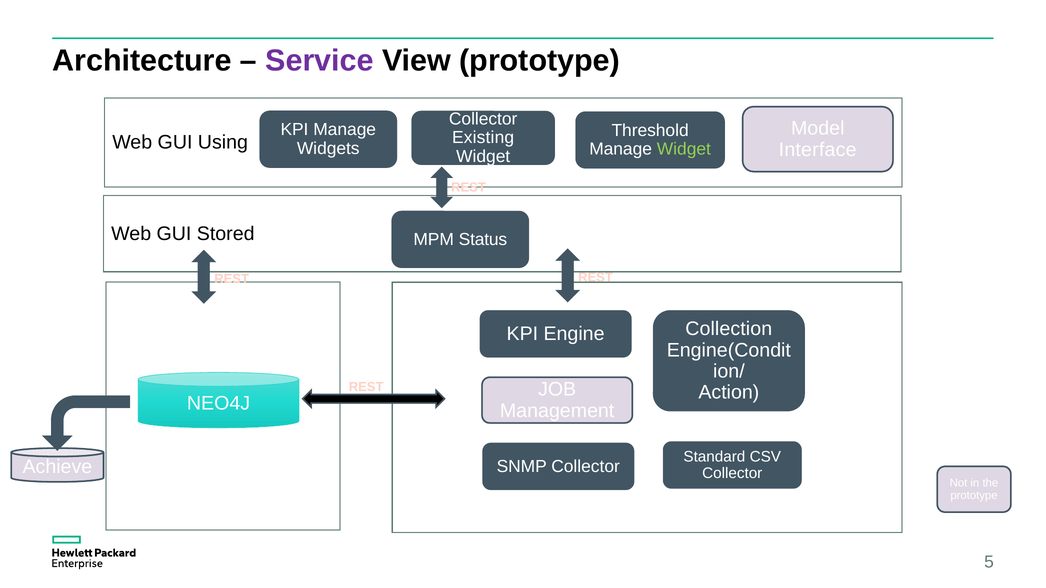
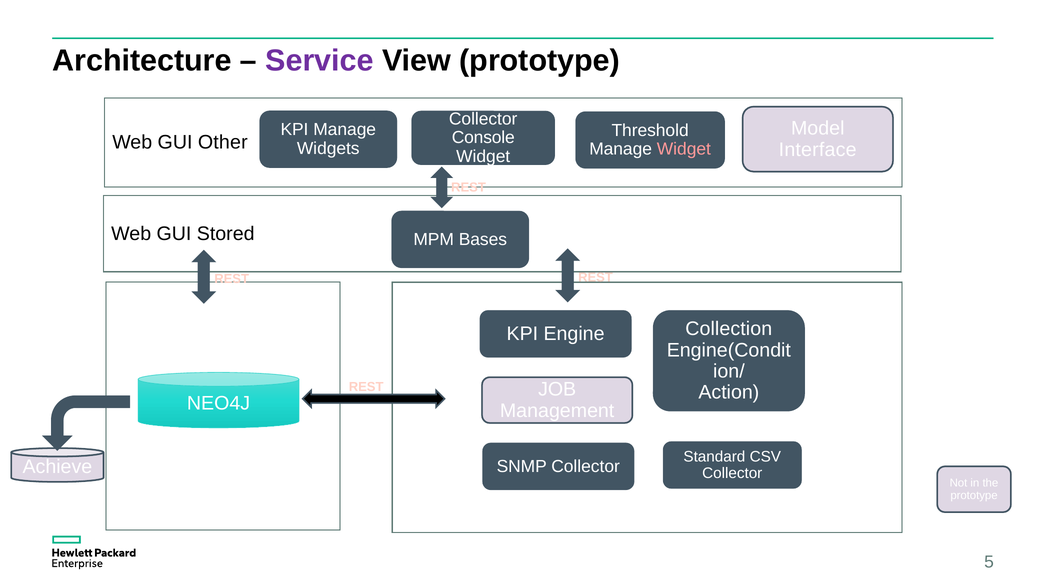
Existing: Existing -> Console
Using: Using -> Other
Widget at (684, 149) colour: light green -> pink
Status: Status -> Bases
